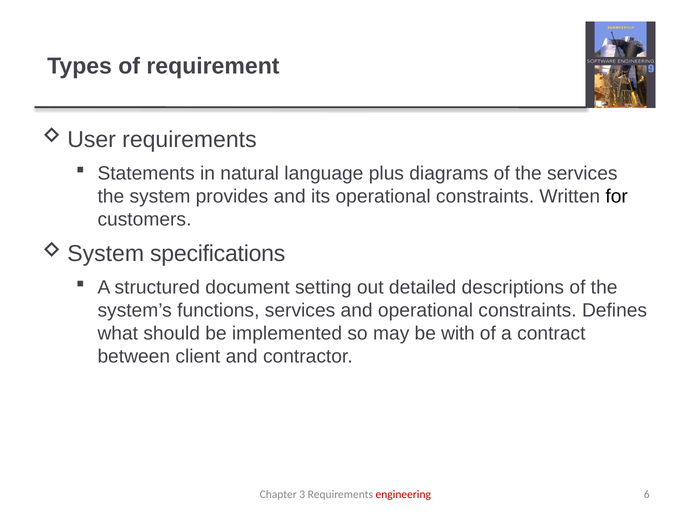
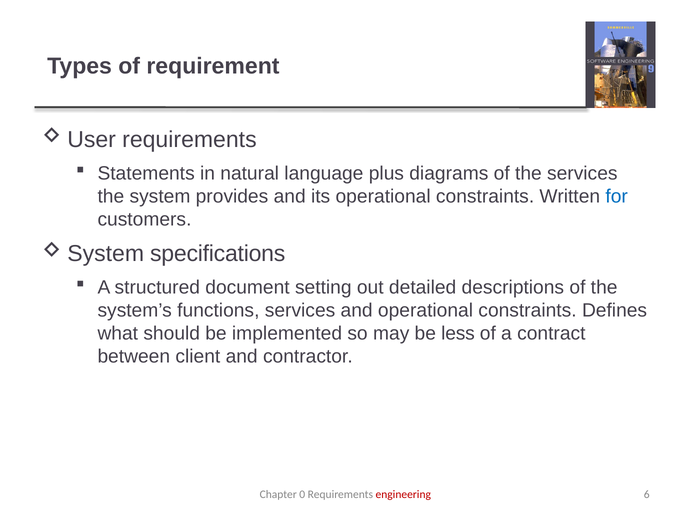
for colour: black -> blue
with: with -> less
3: 3 -> 0
